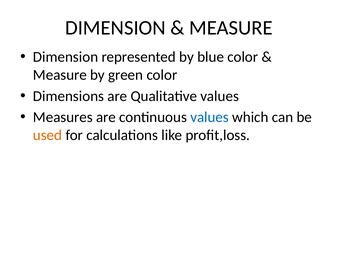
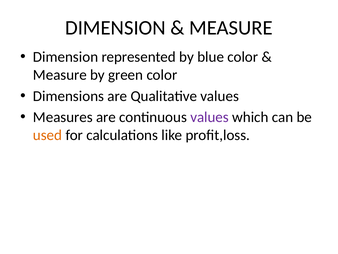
values at (210, 117) colour: blue -> purple
